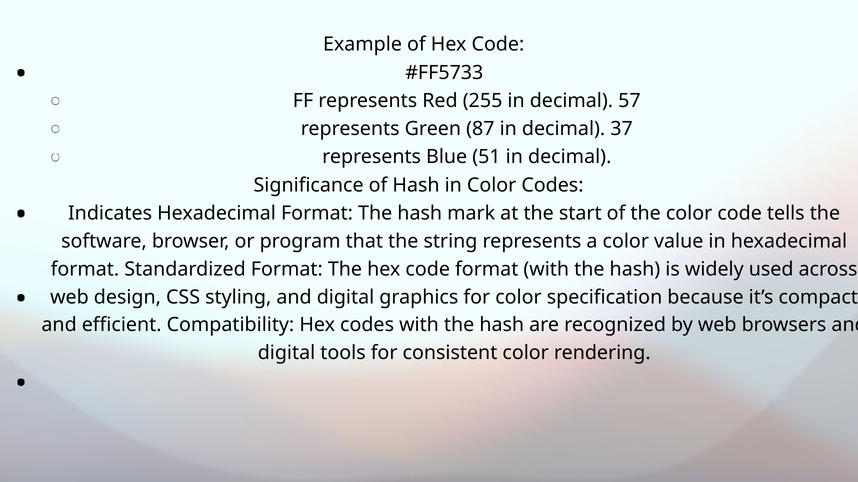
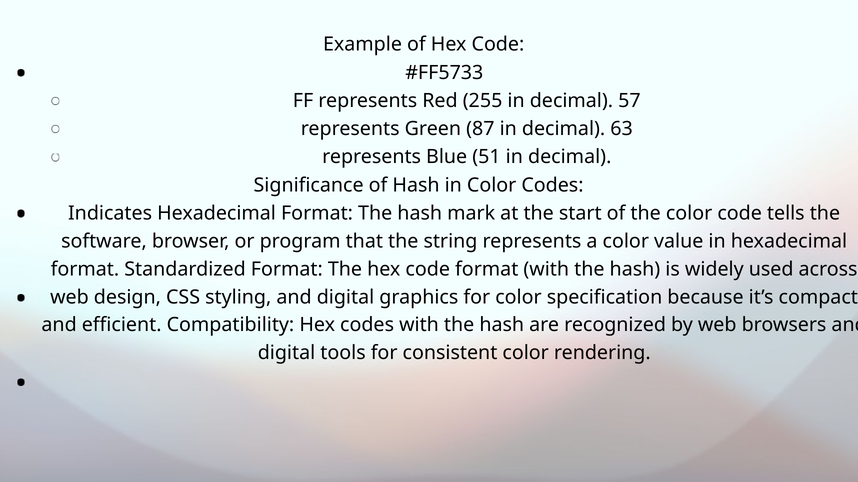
37: 37 -> 63
